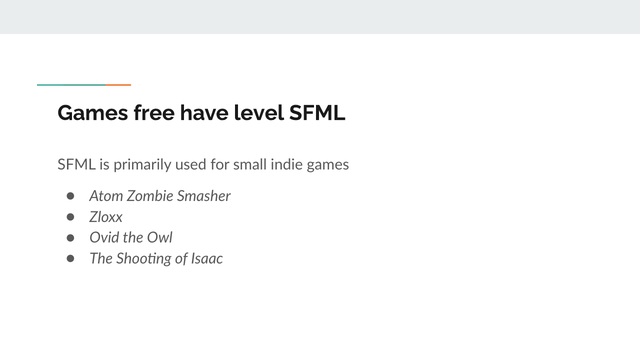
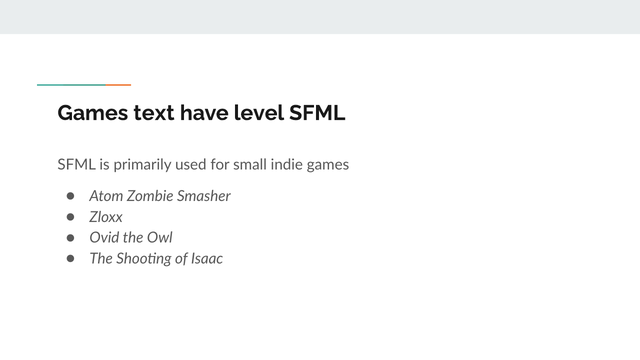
free: free -> text
